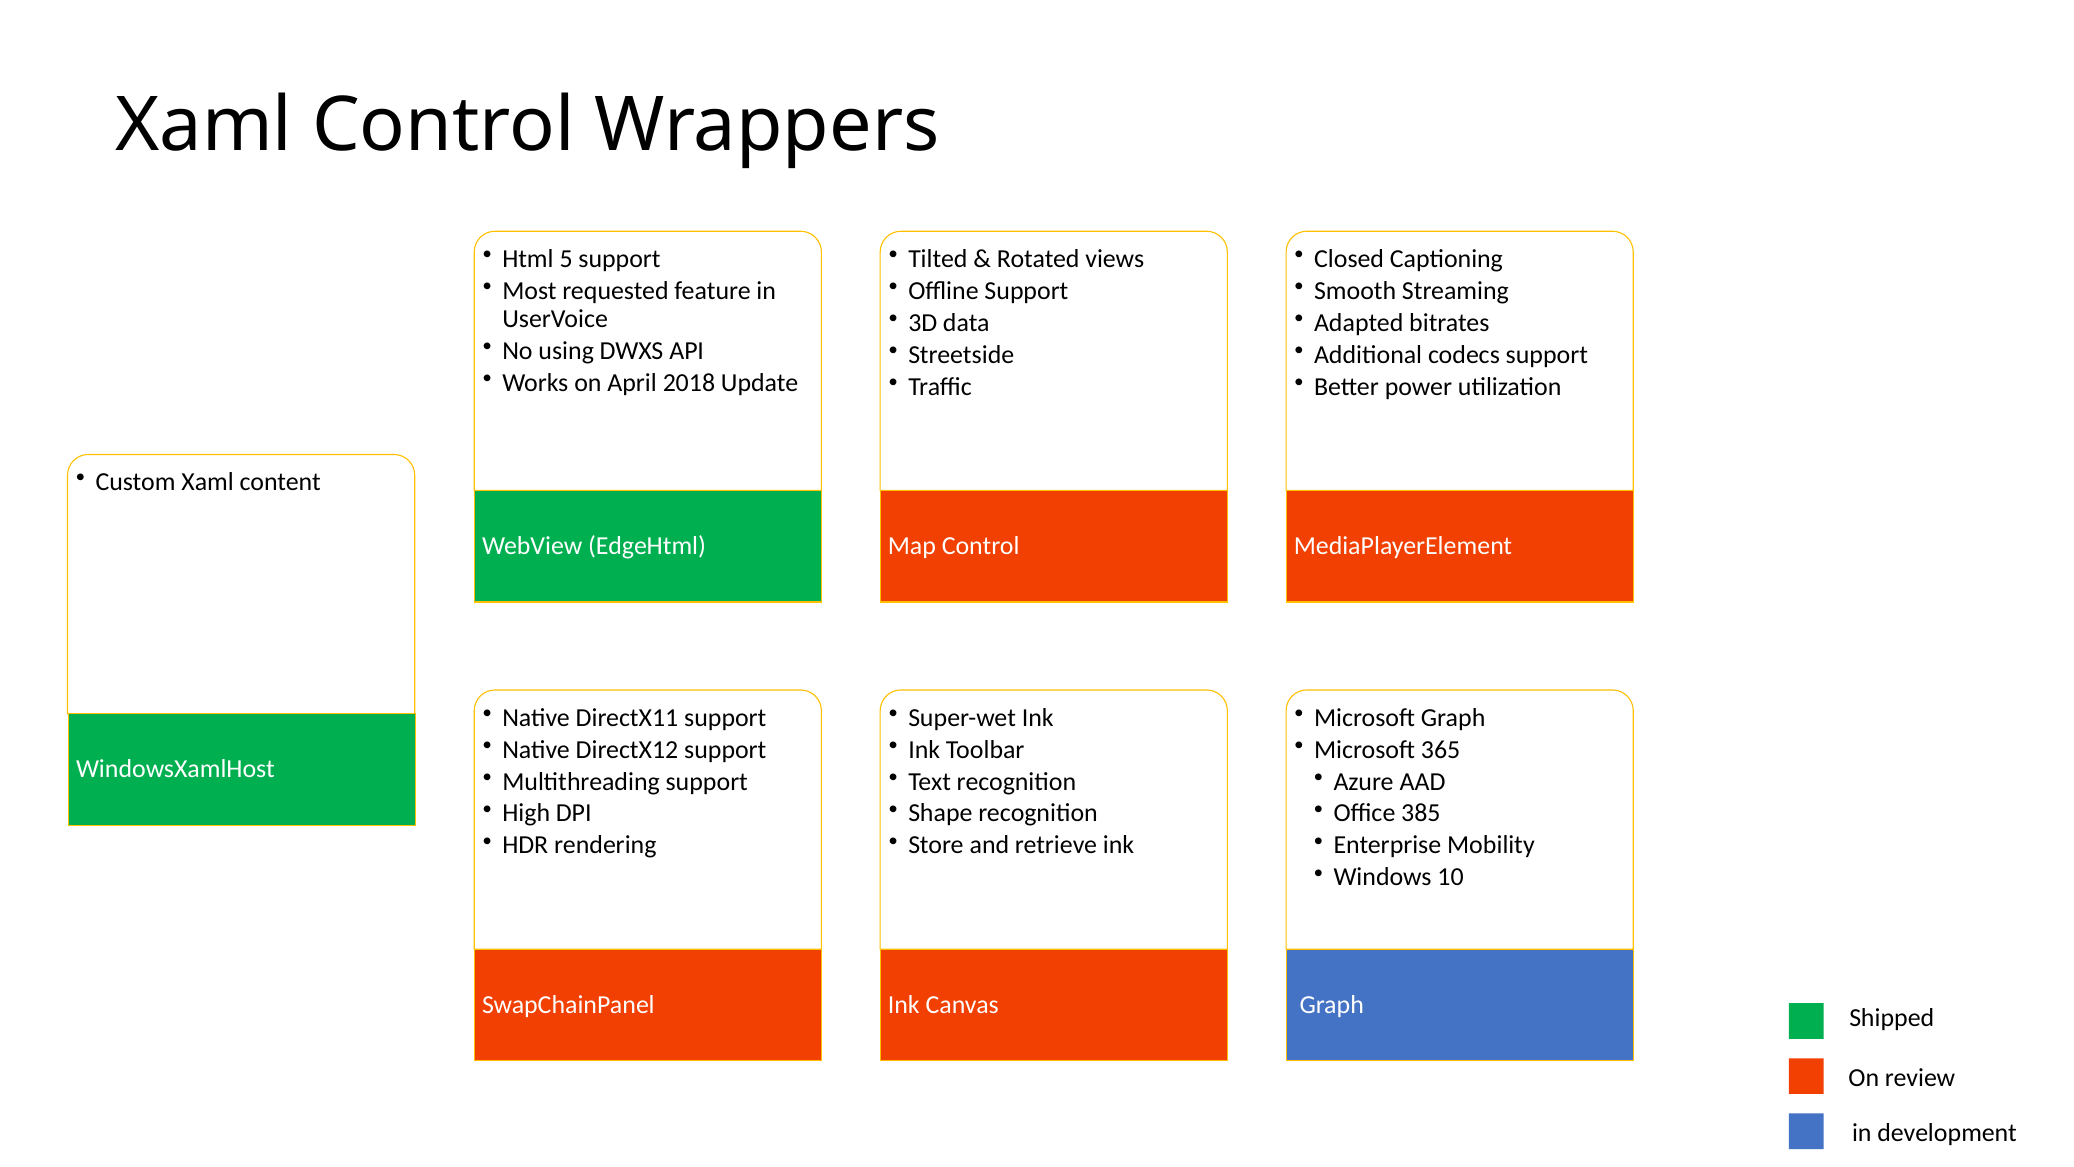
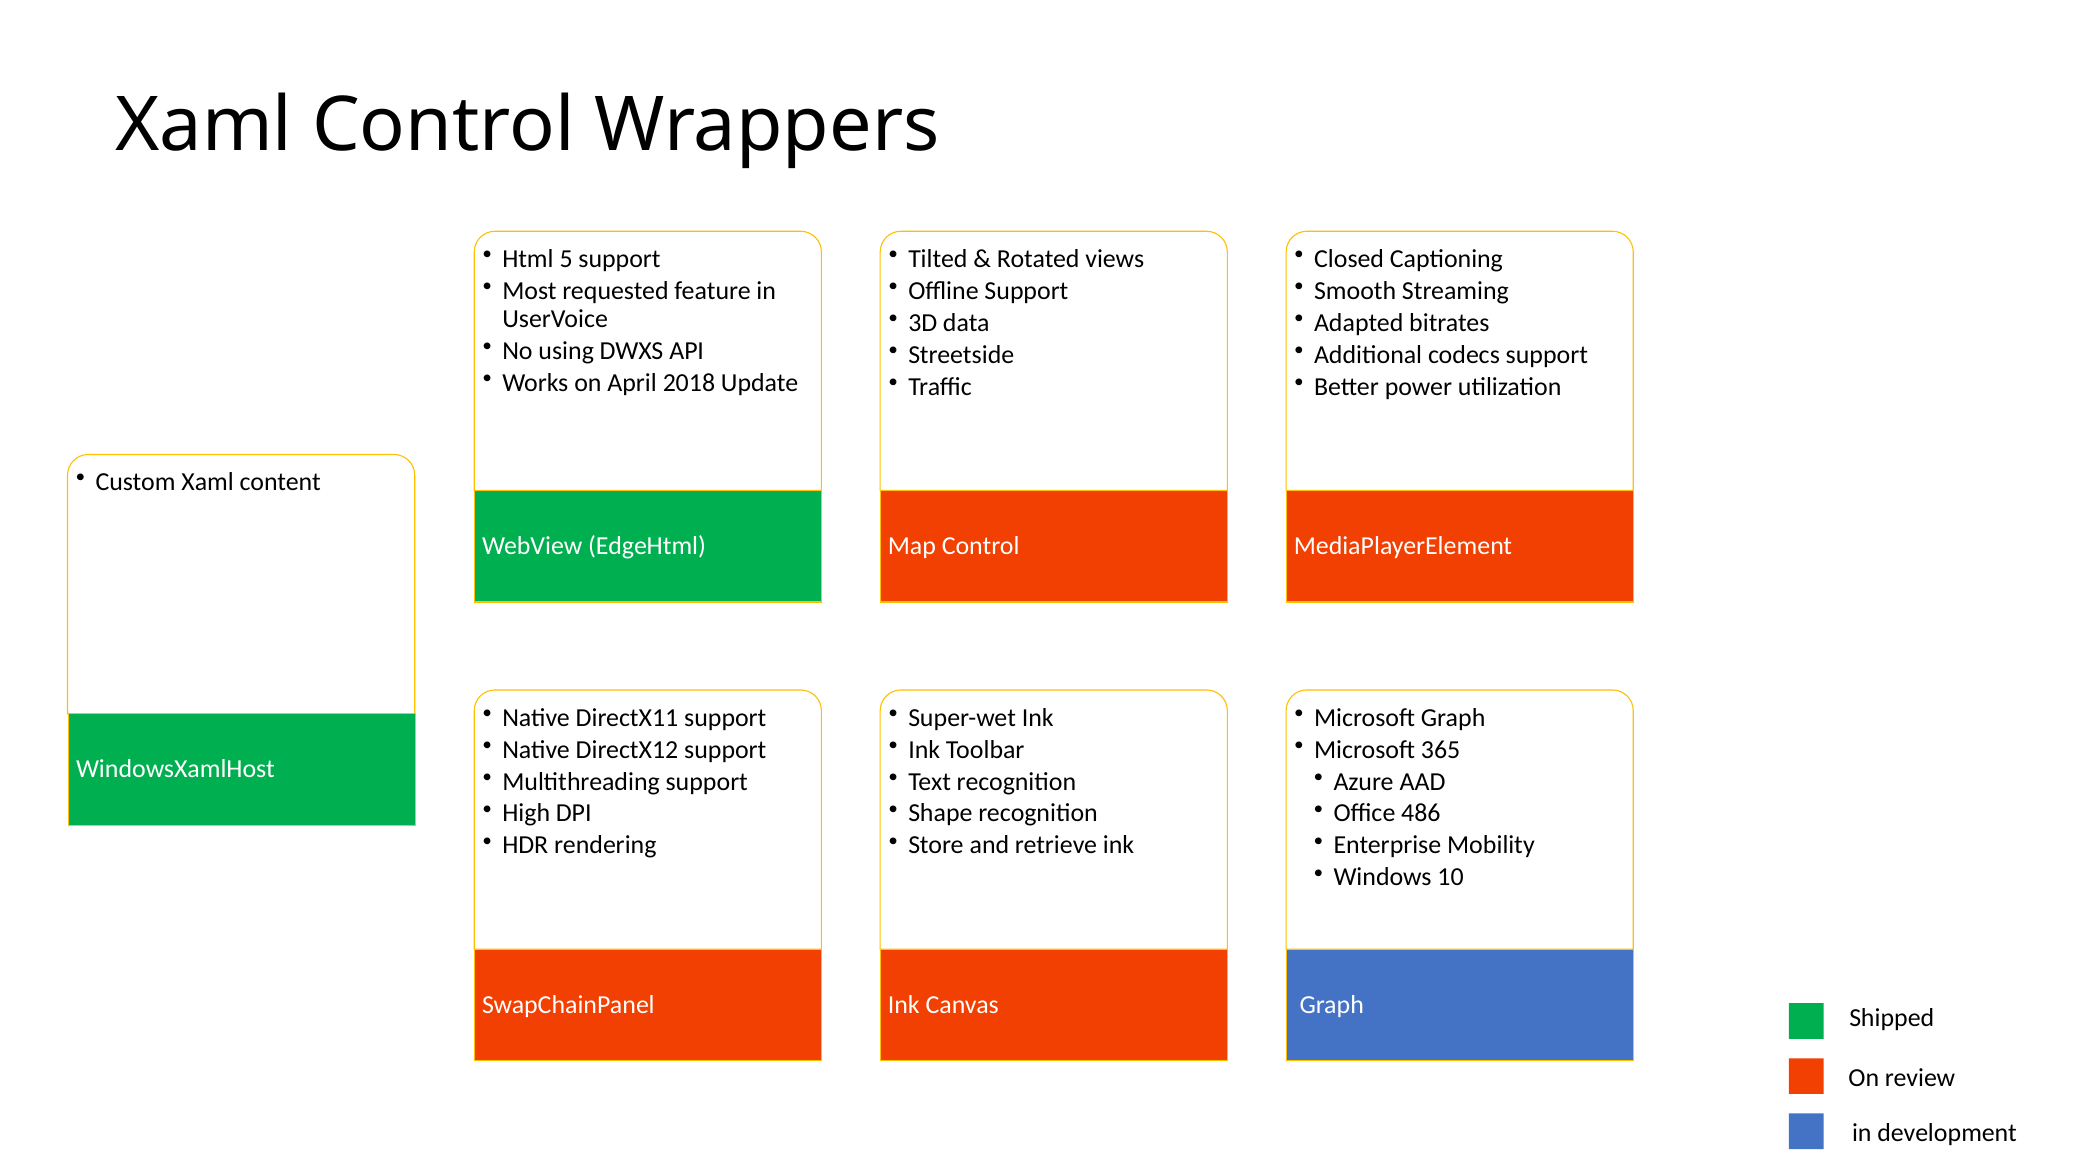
385: 385 -> 486
